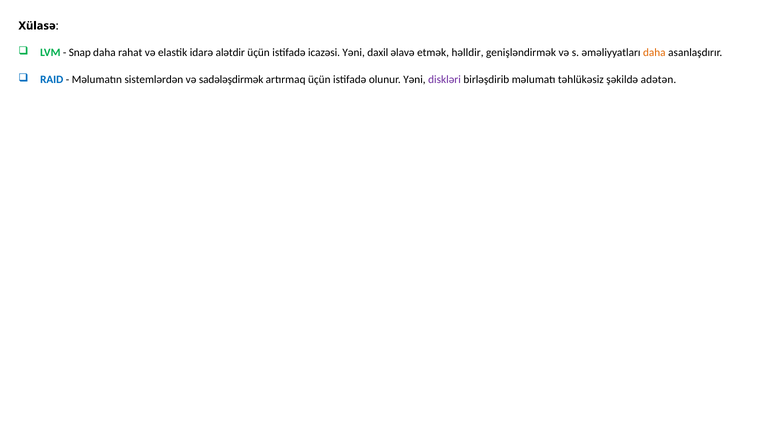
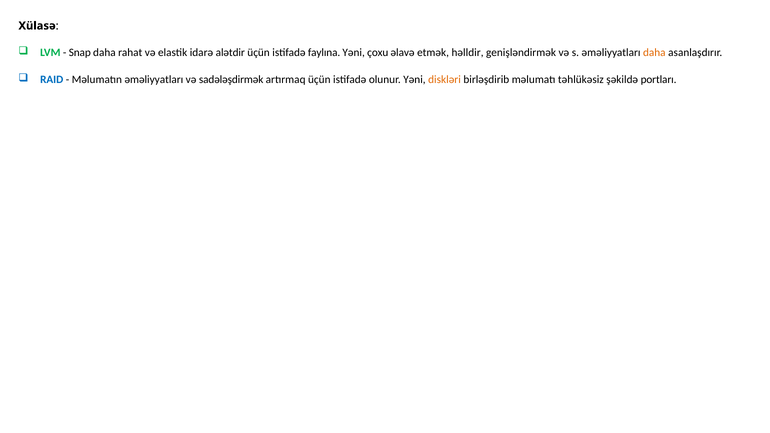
icazəsi: icazəsi -> faylına
daxil: daxil -> çoxu
Məlumatın sistemlərdən: sistemlərdən -> əməliyyatları
diskləri colour: purple -> orange
adətən: adətən -> portları
